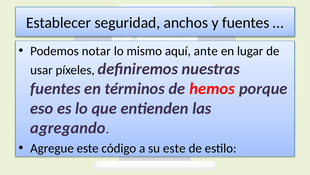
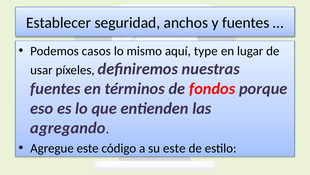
notar: notar -> casos
ante: ante -> type
hemos: hemos -> fondos
